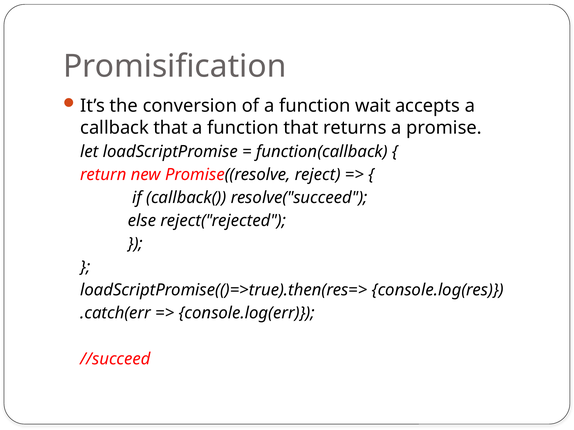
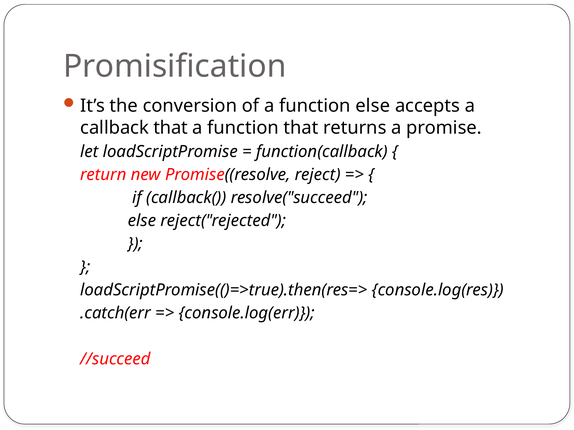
function wait: wait -> else
